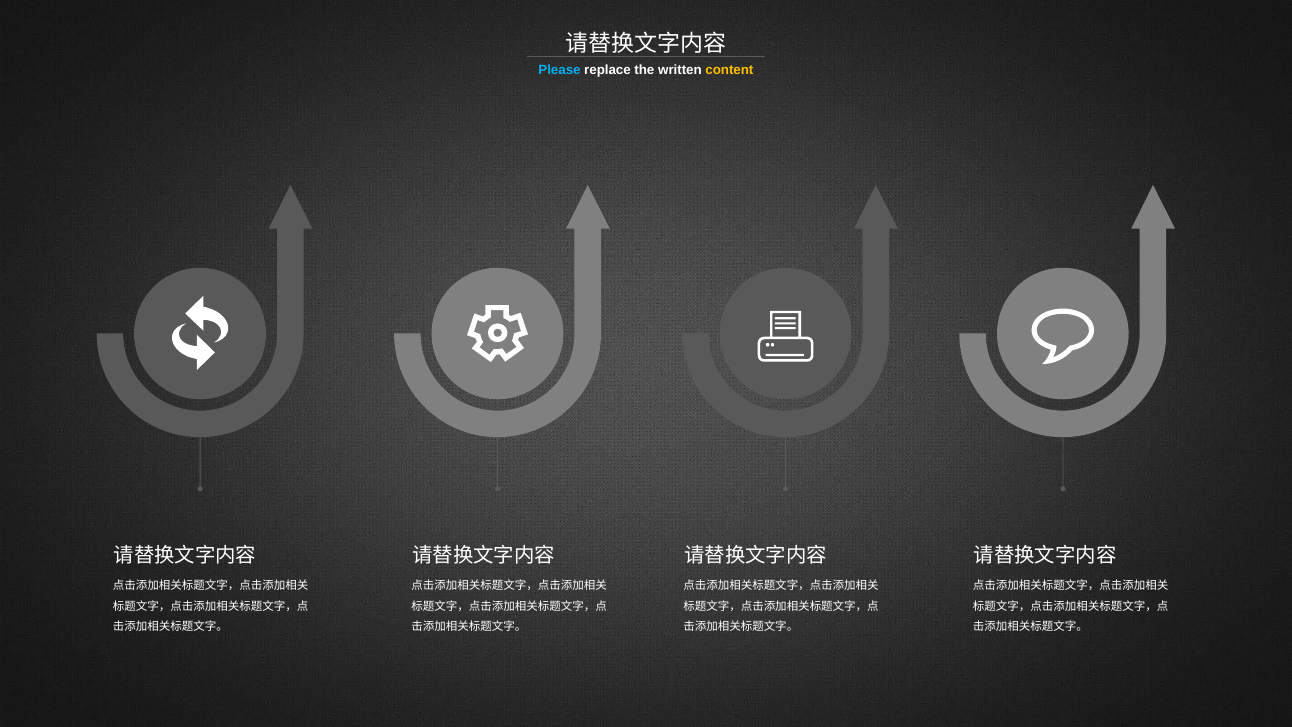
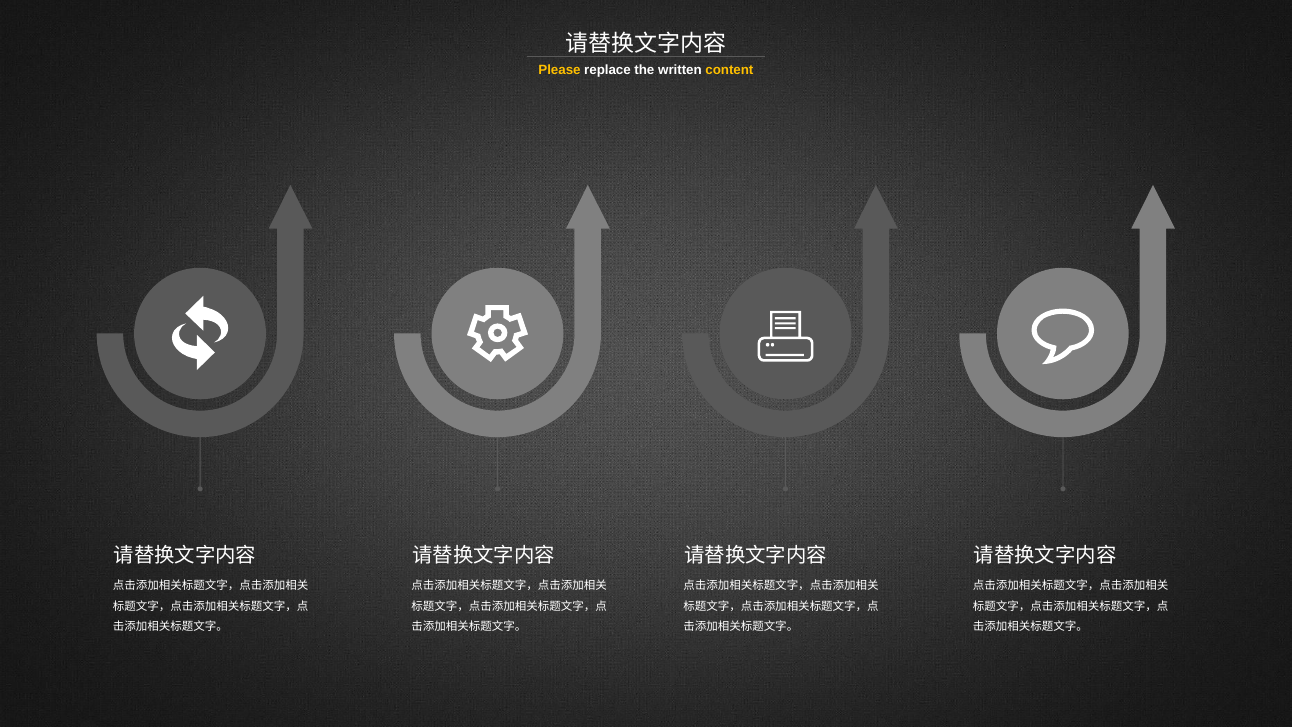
Please colour: light blue -> yellow
